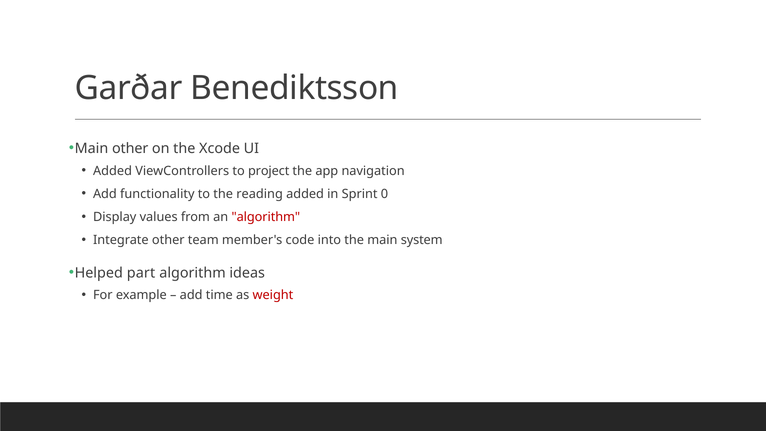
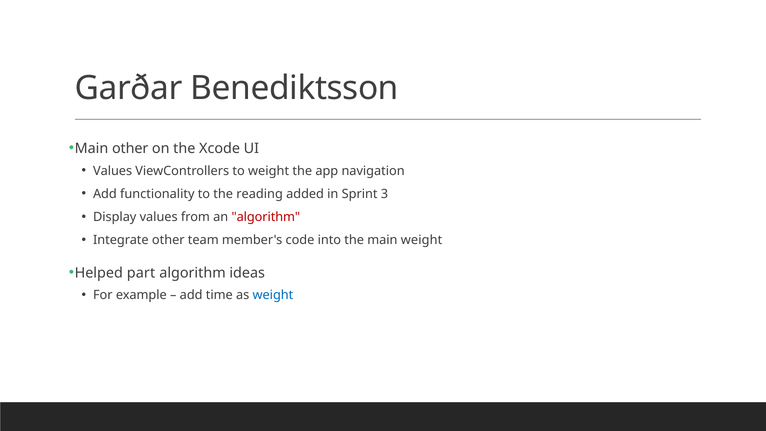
Added at (113, 171): Added -> Values
to project: project -> weight
0: 0 -> 3
main system: system -> weight
weight at (273, 295) colour: red -> blue
